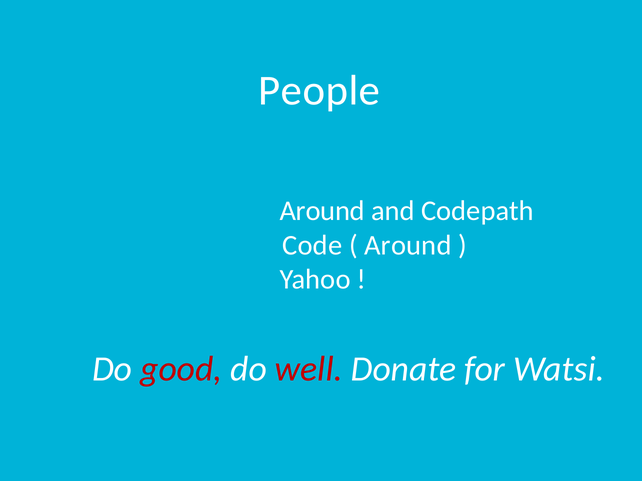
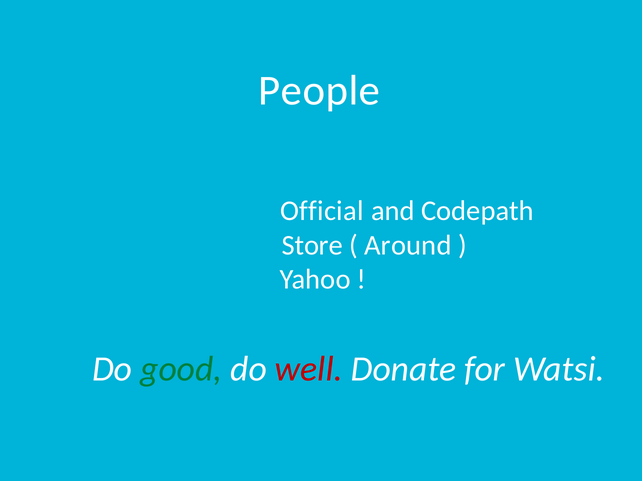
Around at (322, 211): Around -> Official
Code: Code -> Store
good colour: red -> green
